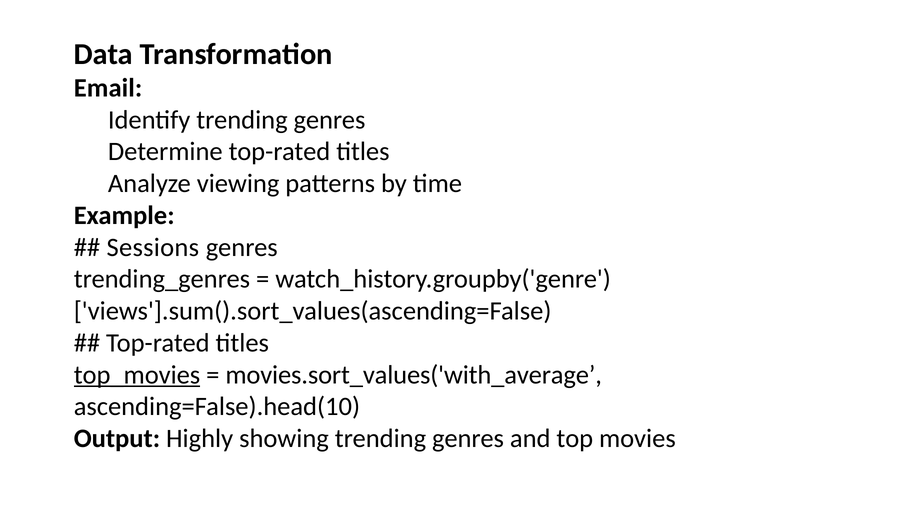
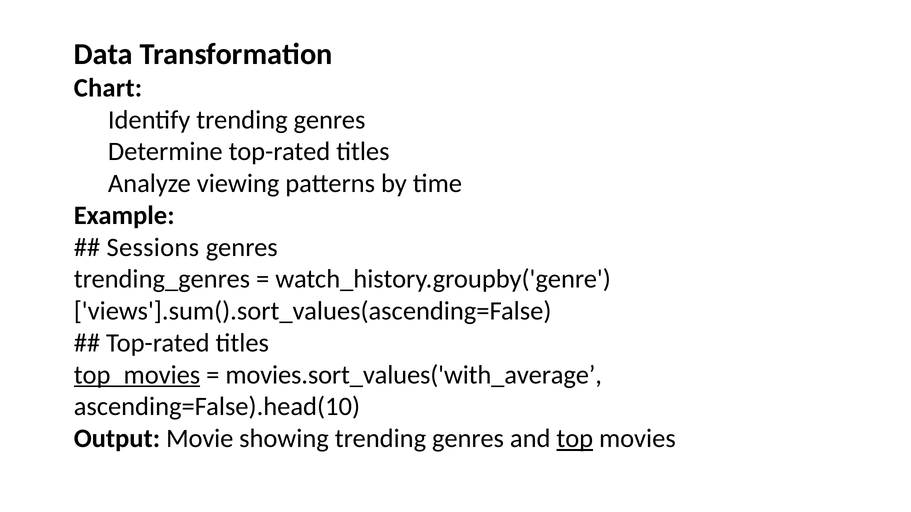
Email: Email -> Chart
Highly: Highly -> Movie
top underline: none -> present
